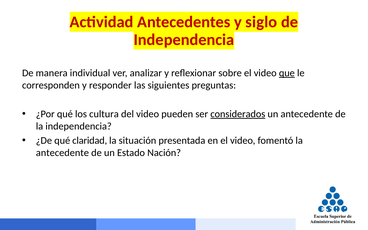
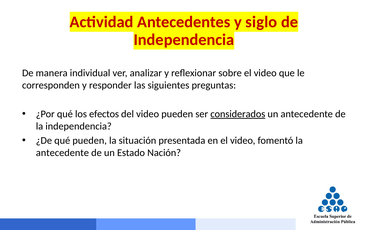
que underline: present -> none
cultura: cultura -> efectos
qué claridad: claridad -> pueden
